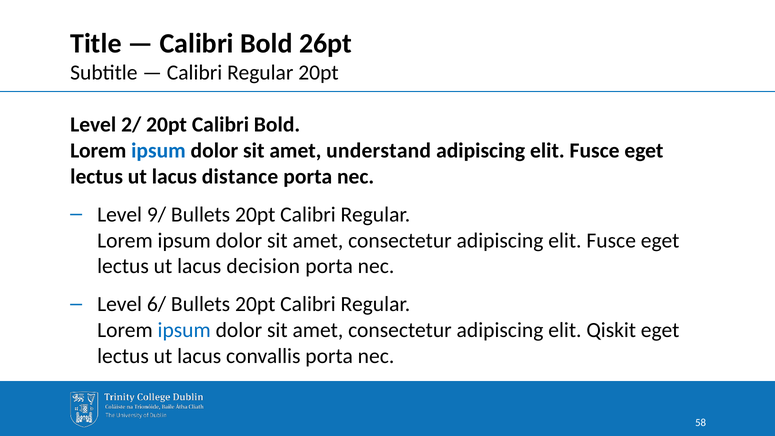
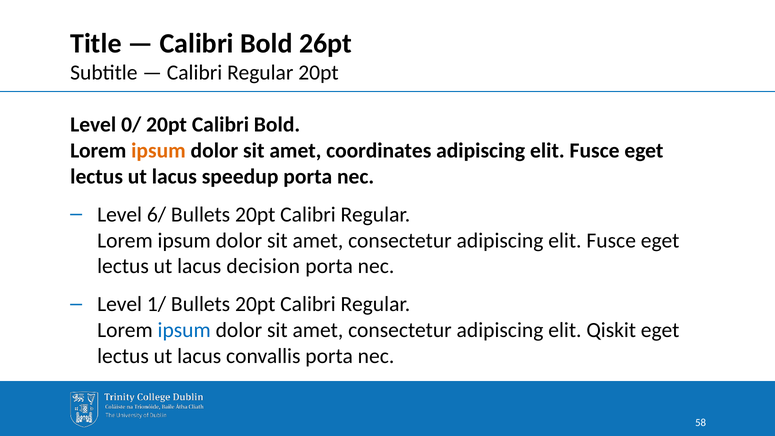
2/: 2/ -> 0/
ipsum at (158, 151) colour: blue -> orange
understand: understand -> coordinates
distance: distance -> speedup
9/: 9/ -> 6/
6/: 6/ -> 1/
